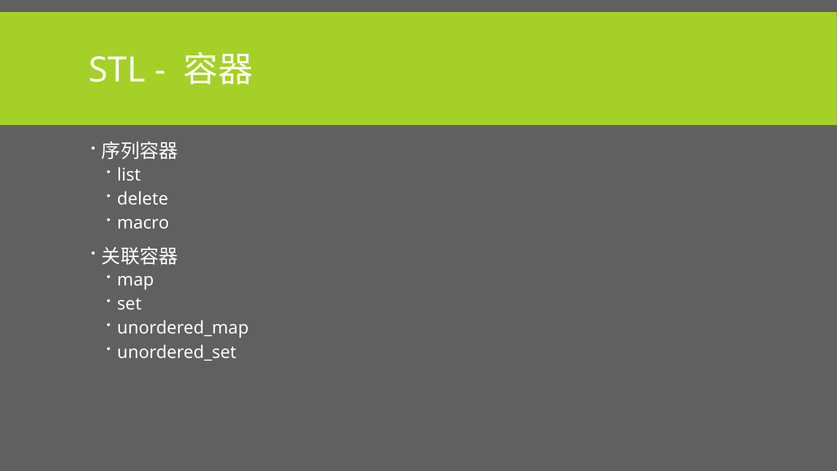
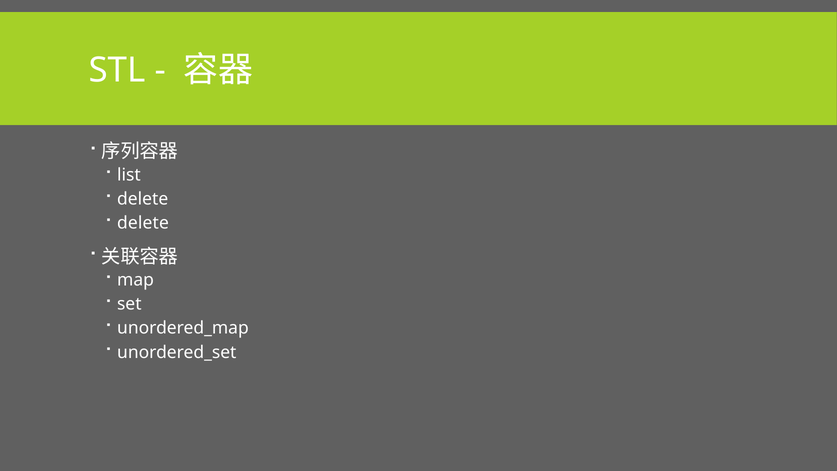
macro at (143, 223): macro -> delete
